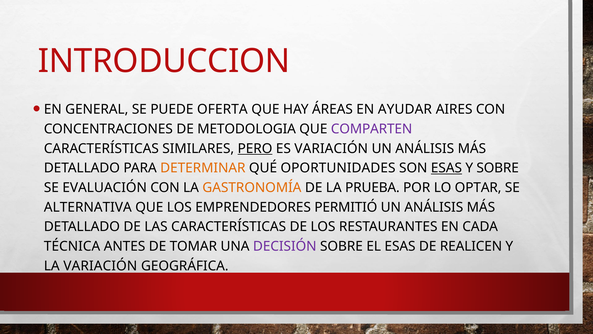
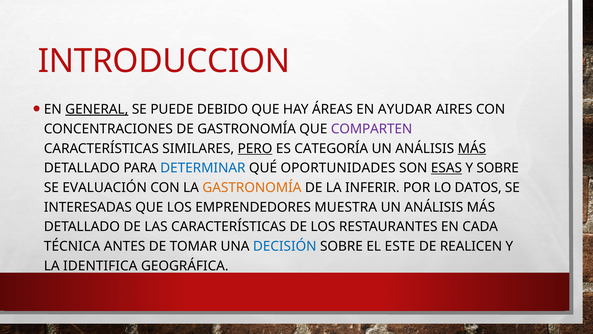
GENERAL underline: none -> present
OFERTA: OFERTA -> DEBIDO
DE METODOLOGIA: METODOLOGIA -> GASTRONOMÍA
ES VARIACIÓN: VARIACIÓN -> CATEGORÍA
MÁS at (472, 148) underline: none -> present
DETERMINAR colour: orange -> blue
PRUEBA: PRUEBA -> INFERIR
OPTAR: OPTAR -> DATOS
ALTERNATIVA: ALTERNATIVA -> INTERESADAS
PERMITIÓ: PERMITIÓ -> MUESTRA
DECISIÓN colour: purple -> blue
EL ESAS: ESAS -> ESTE
LA VARIACIÓN: VARIACIÓN -> IDENTIFICA
